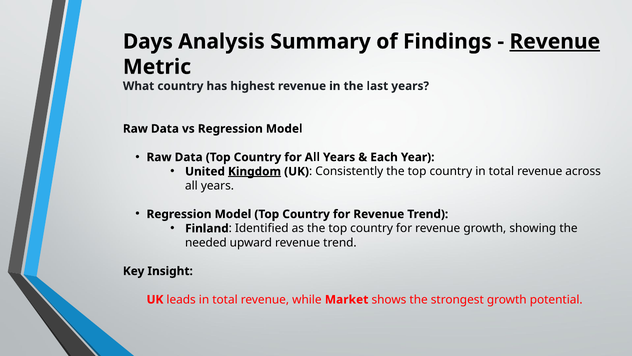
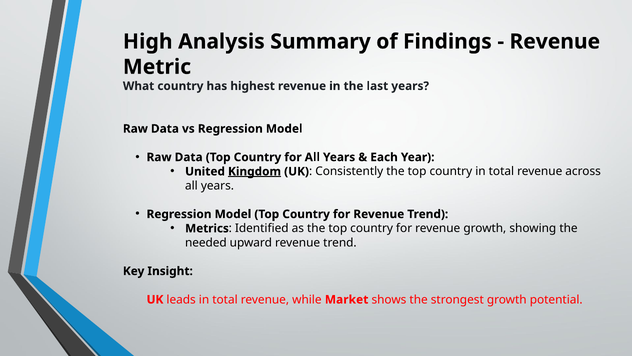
Days: Days -> High
Revenue at (555, 42) underline: present -> none
Finland: Finland -> Metrics
